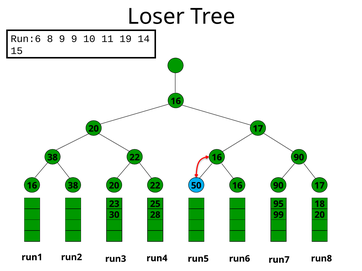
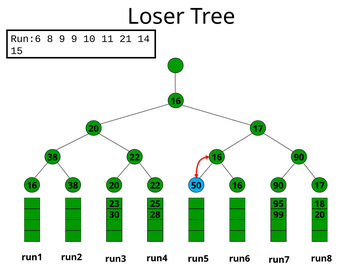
19: 19 -> 21
